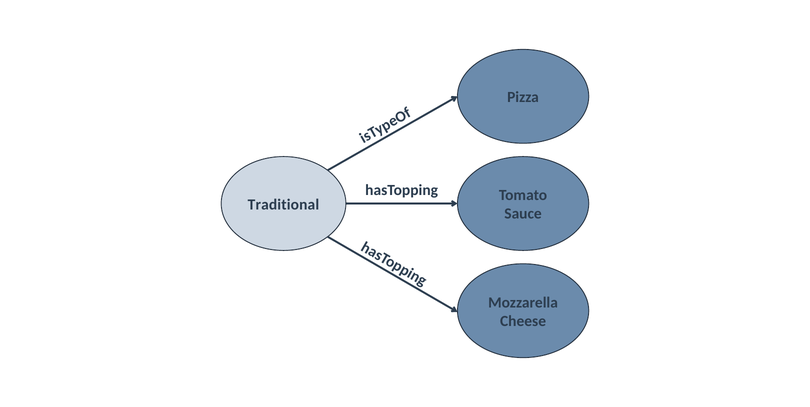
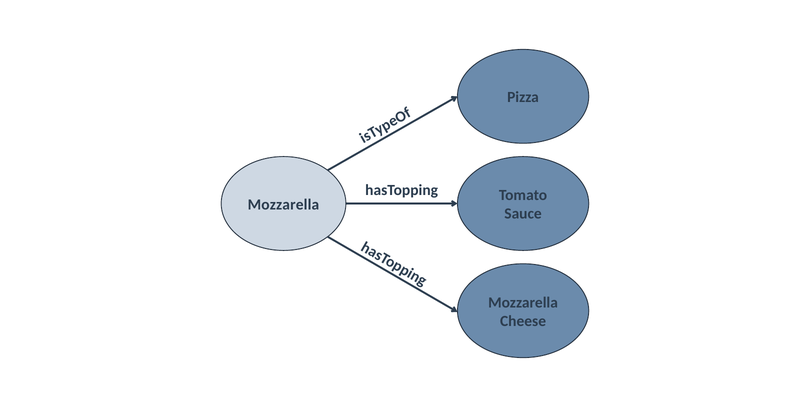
Traditional at (283, 204): Traditional -> Mozzarella
